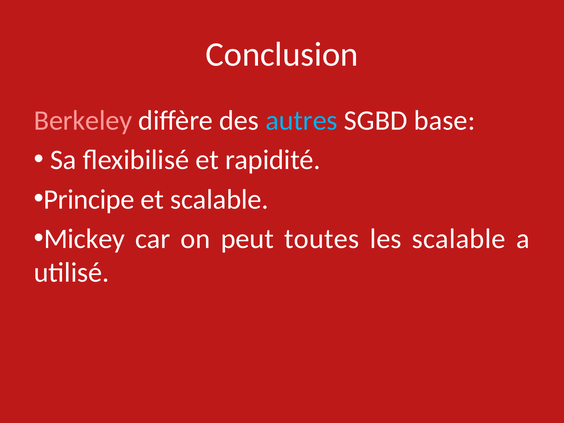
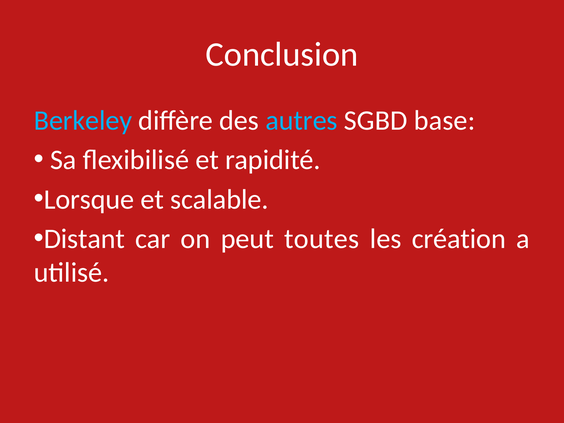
Berkeley colour: pink -> light blue
Principe: Principe -> Lorsque
Mickey: Mickey -> Distant
les scalable: scalable -> création
